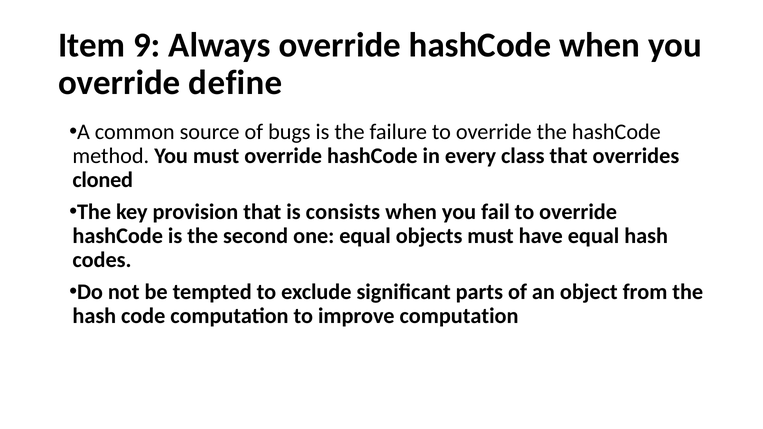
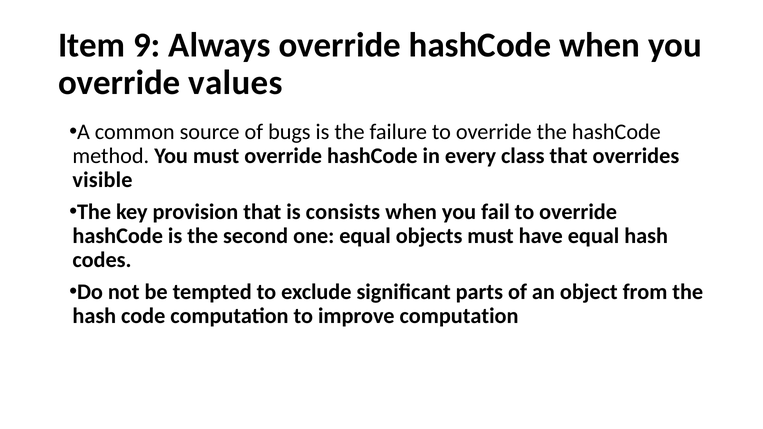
define: define -> values
cloned: cloned -> visible
